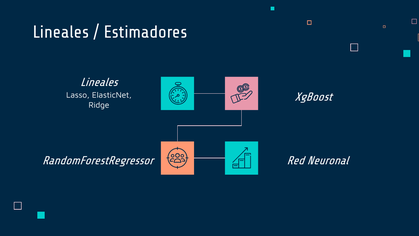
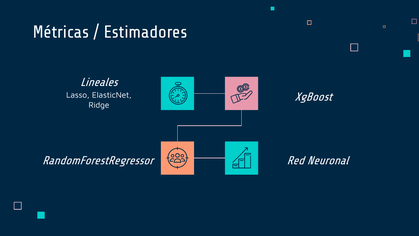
Lineales at (61, 32): Lineales -> Métricas
